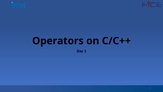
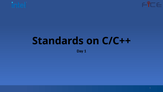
Operators: Operators -> Standards
